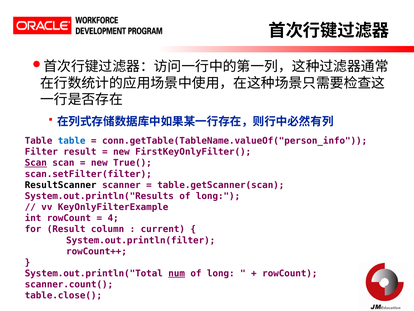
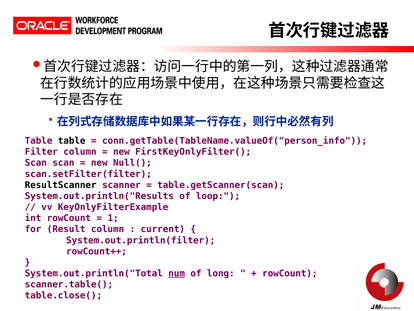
table at (72, 141) colour: blue -> black
Filter result: result -> column
Scan at (36, 163) underline: present -> none
True(: True( -> Null(
System.out.println("Results of long: long -> loop
4: 4 -> 1
scanner.count(: scanner.count( -> scanner.table(
